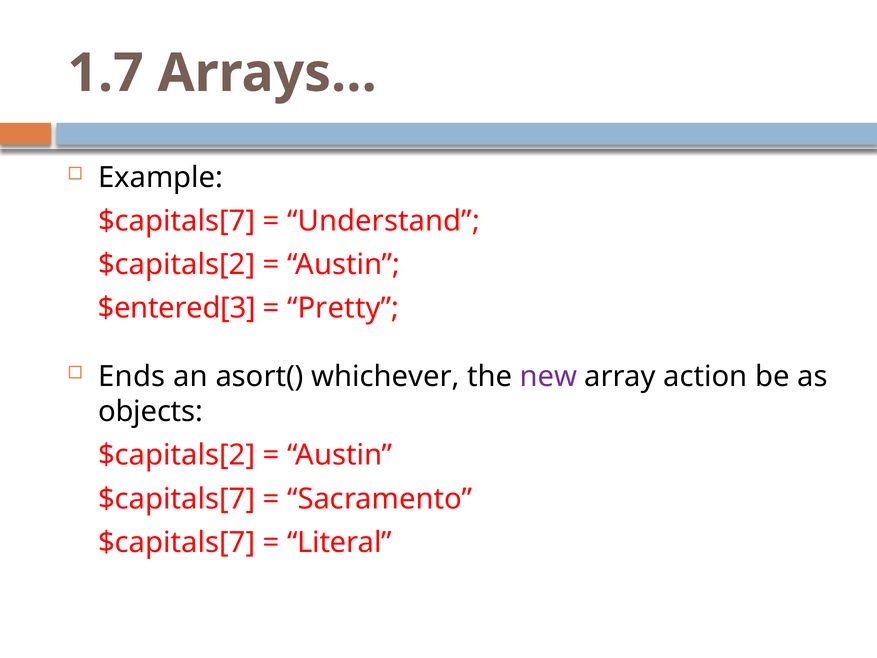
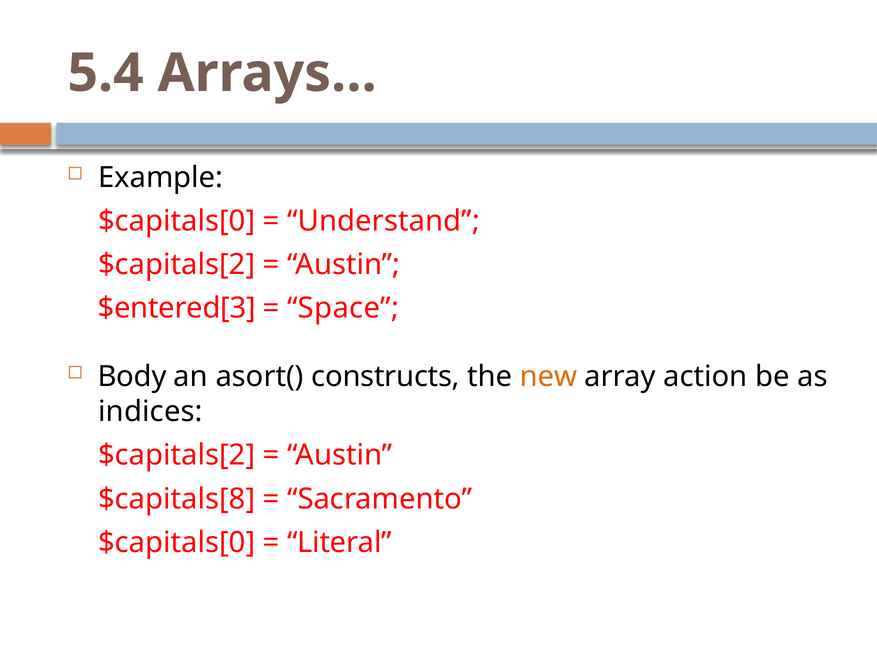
1.7: 1.7 -> 5.4
$capitals[7 at (177, 221): $capitals[7 -> $capitals[0
Pretty: Pretty -> Space
Ends: Ends -> Body
whichever: whichever -> constructs
new colour: purple -> orange
objects: objects -> indices
$capitals[7 at (177, 499): $capitals[7 -> $capitals[8
$capitals[7 at (177, 542): $capitals[7 -> $capitals[0
